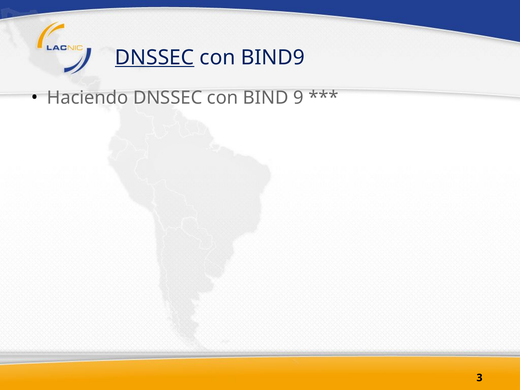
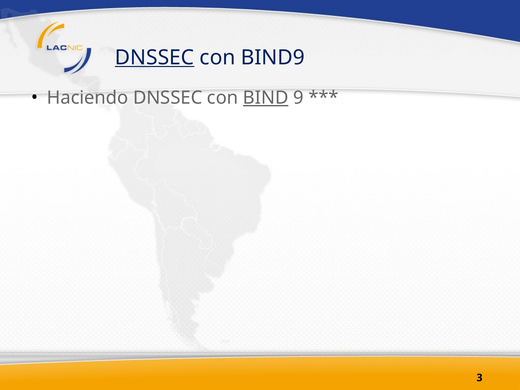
BIND underline: none -> present
